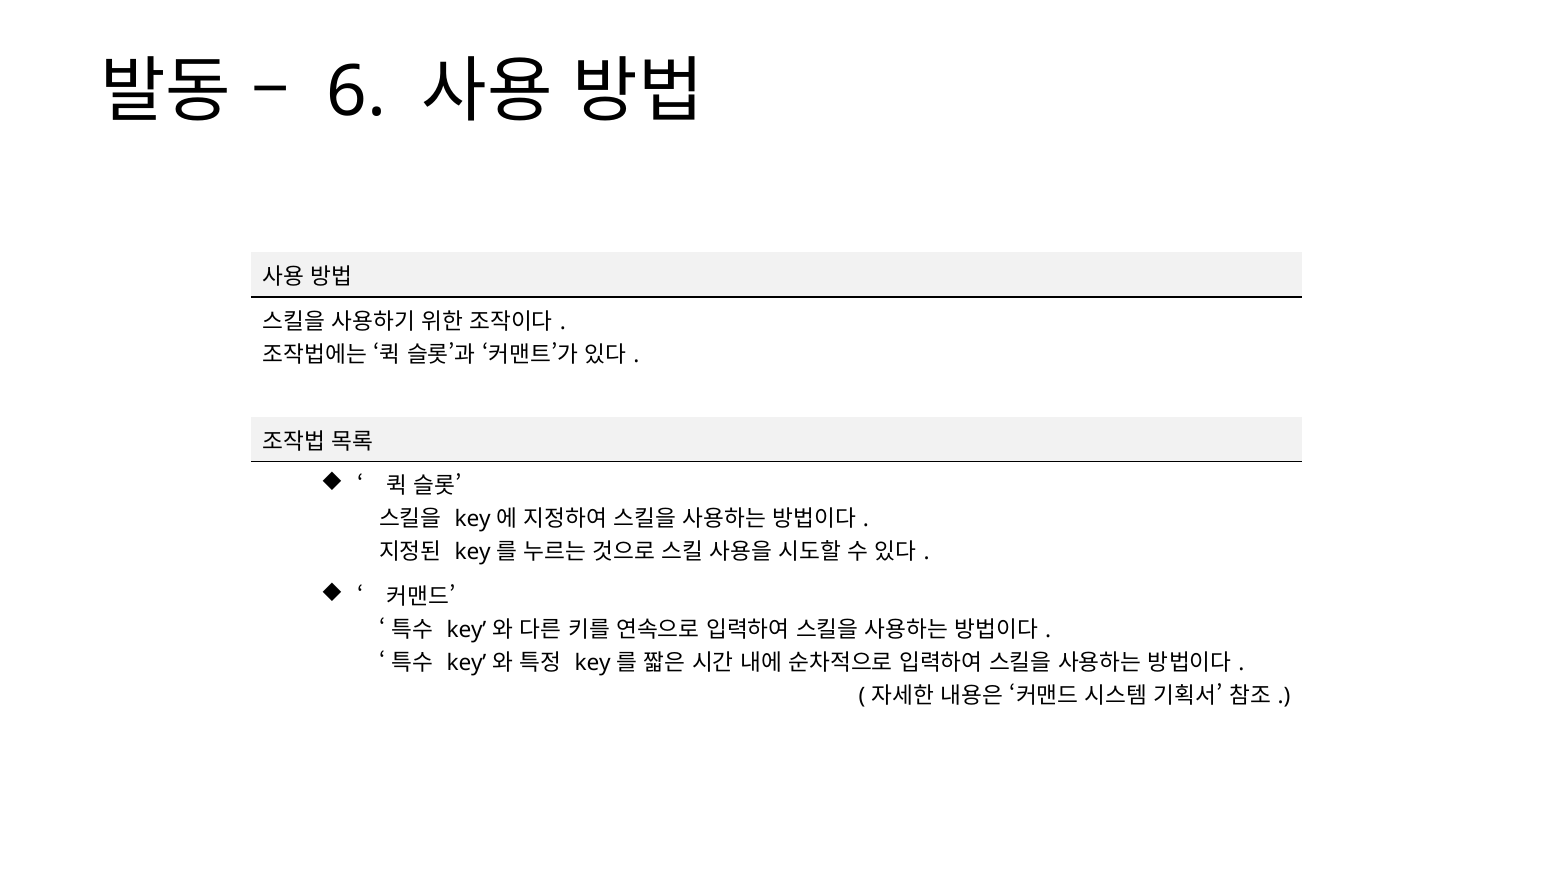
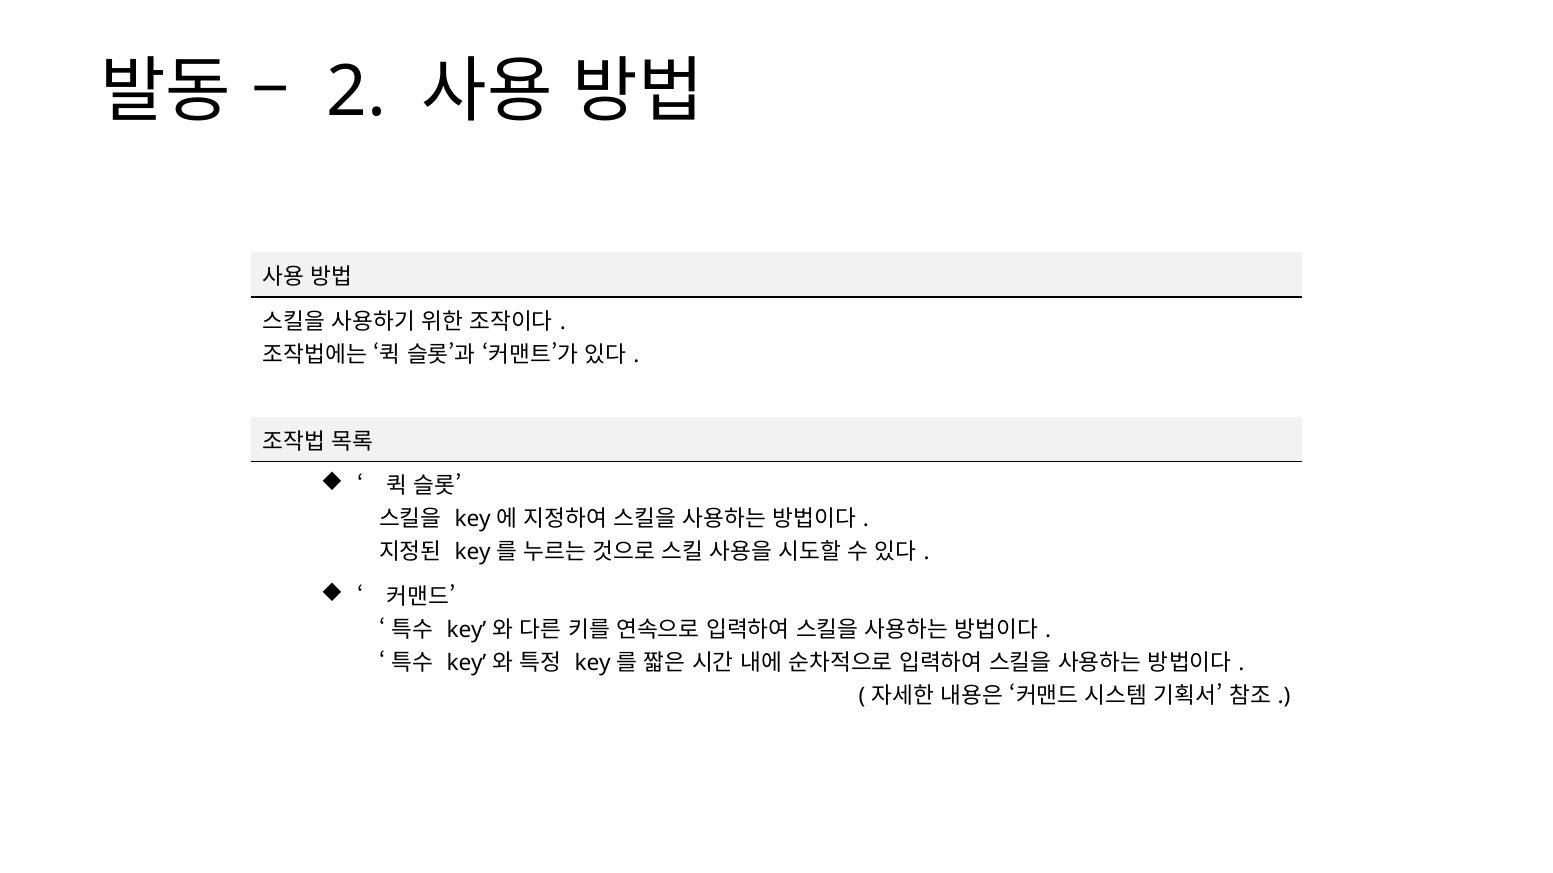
6: 6 -> 2
